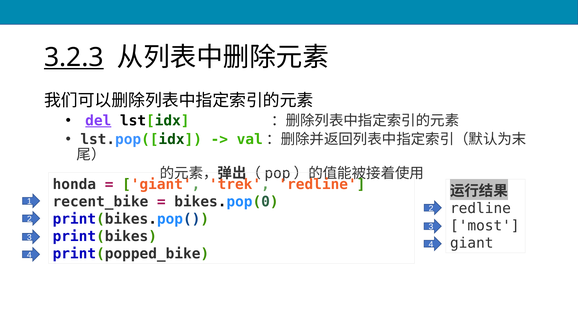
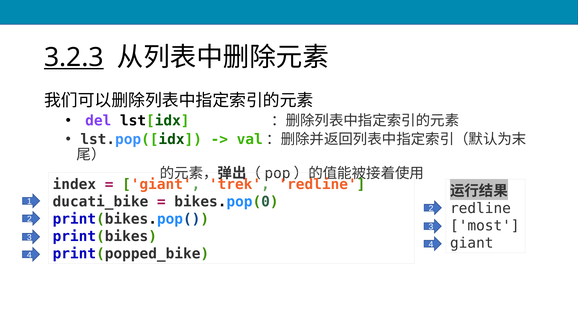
del underline: present -> none
honda: honda -> index
recent_bike: recent_bike -> ducati_bike
